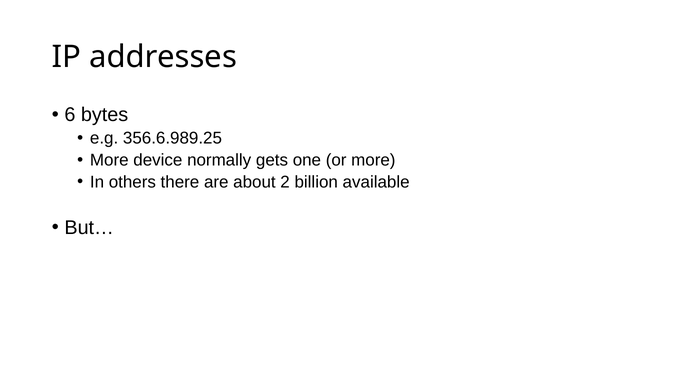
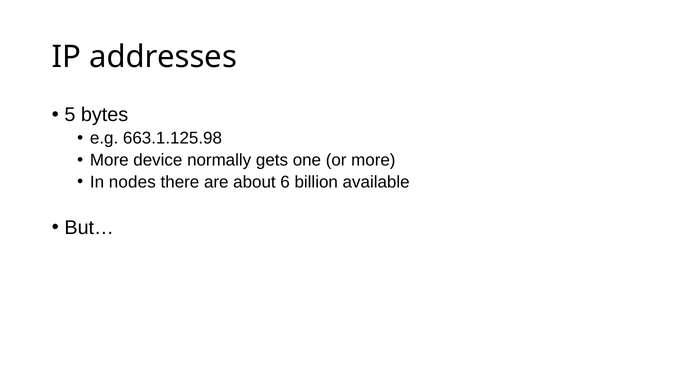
6: 6 -> 5
356.6.989.25: 356.6.989.25 -> 663.1.125.98
others: others -> nodes
2: 2 -> 6
